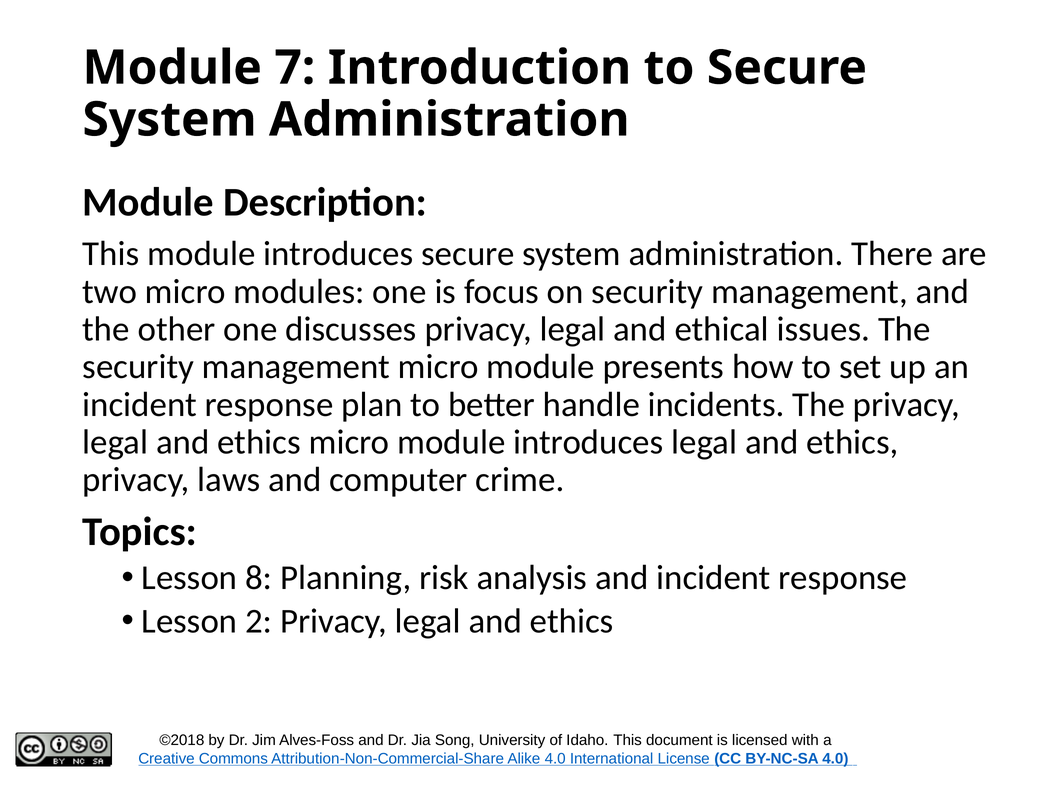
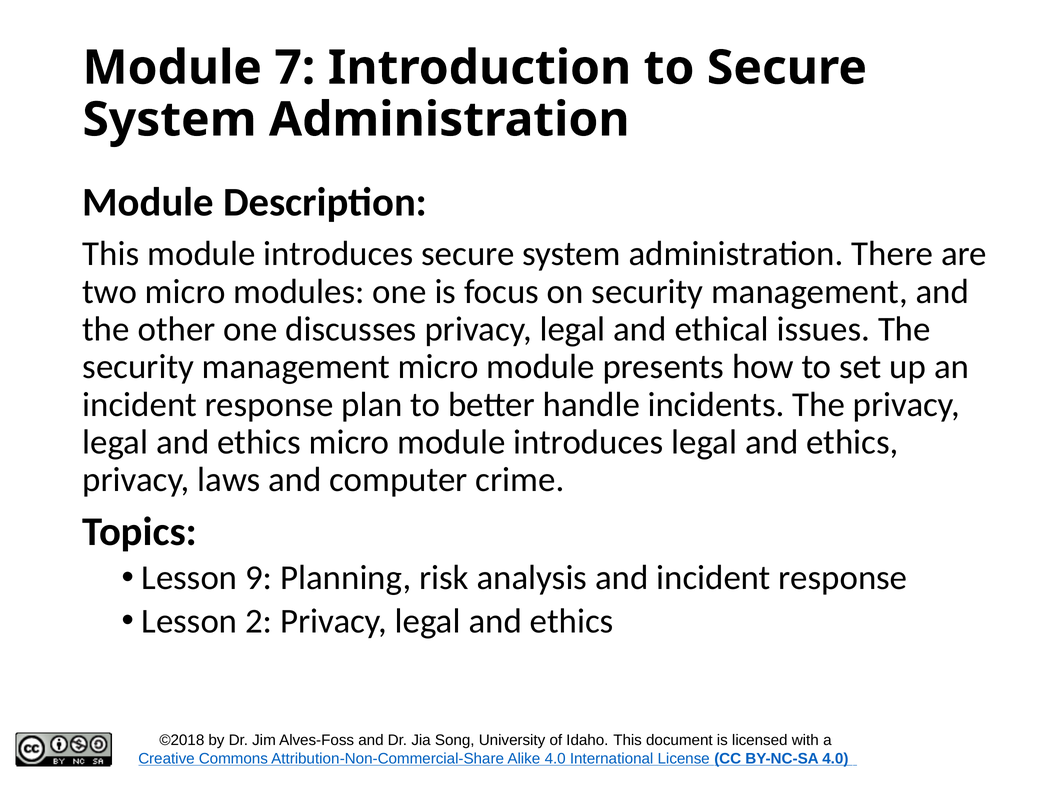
8: 8 -> 9
